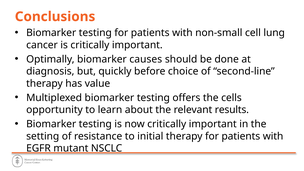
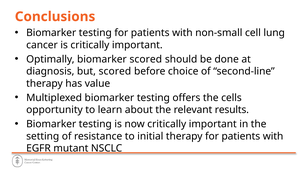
biomarker causes: causes -> scored
but quickly: quickly -> scored
